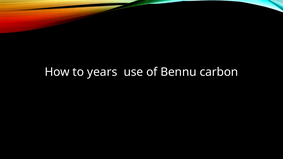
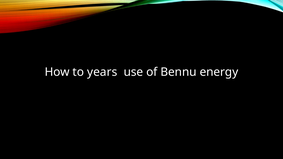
carbon: carbon -> energy
